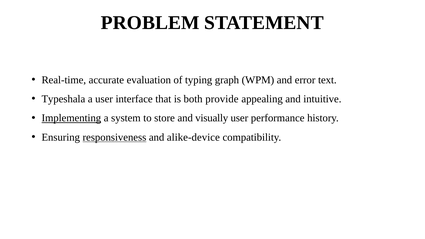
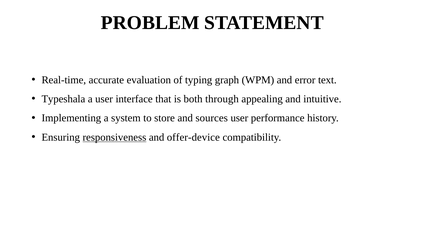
provide: provide -> through
Implementing underline: present -> none
visually: visually -> sources
alike-device: alike-device -> offer-device
